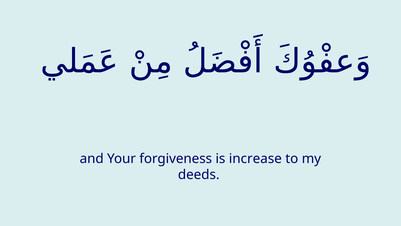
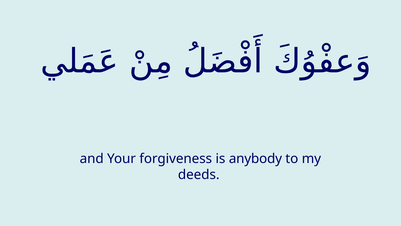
increase: increase -> anybody
